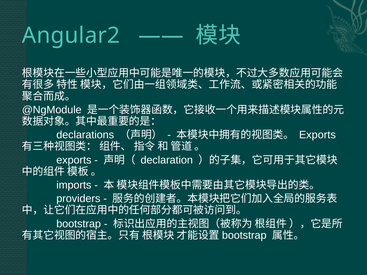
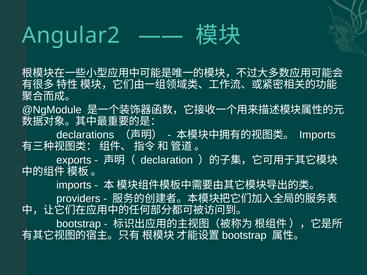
Exports at (317, 135): Exports -> Imports
